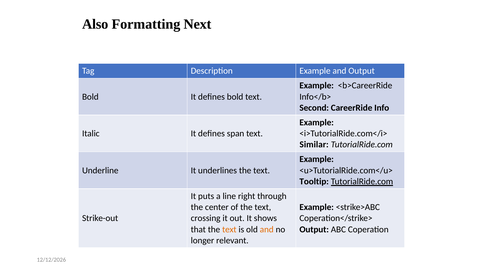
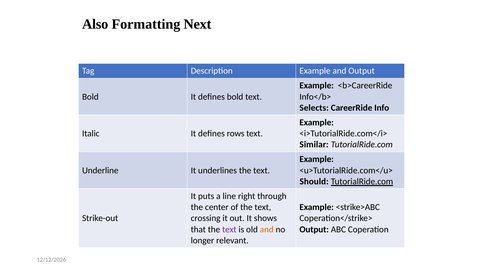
Second: Second -> Selects
span: span -> rows
Tooltip: Tooltip -> Should
text at (229, 229) colour: orange -> purple
